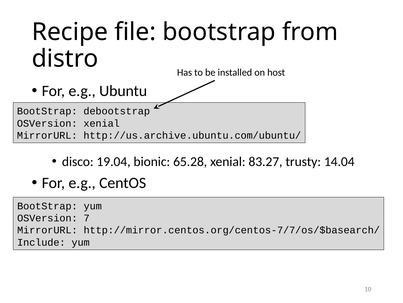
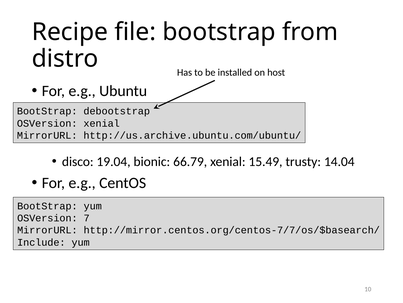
65.28: 65.28 -> 66.79
83.27: 83.27 -> 15.49
